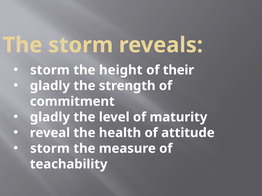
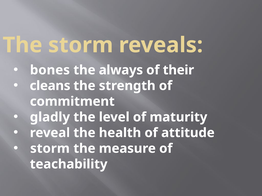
storm at (50, 70): storm -> bones
height: height -> always
gladly at (50, 86): gladly -> cleans
